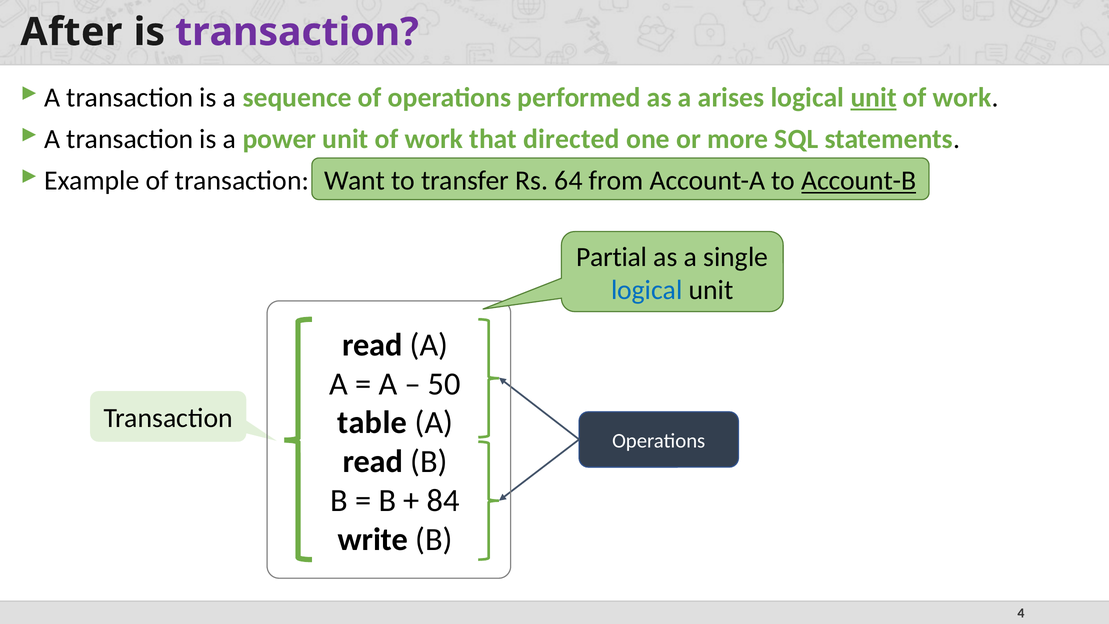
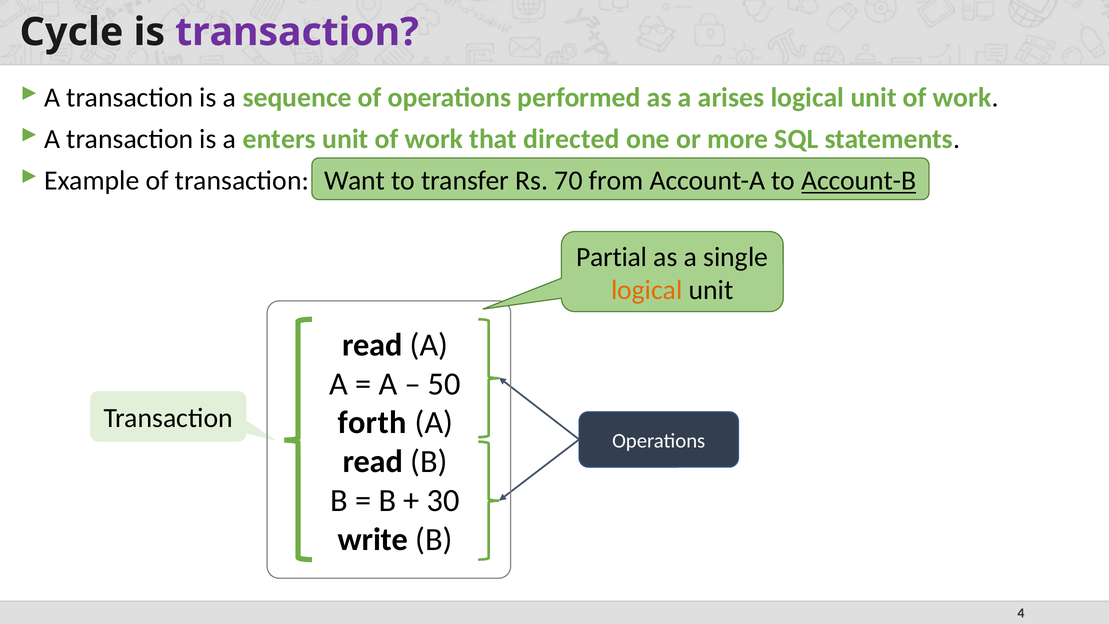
After: After -> Cycle
unit at (874, 97) underline: present -> none
power: power -> enters
64: 64 -> 70
logical at (647, 290) colour: blue -> orange
table: table -> forth
84: 84 -> 30
